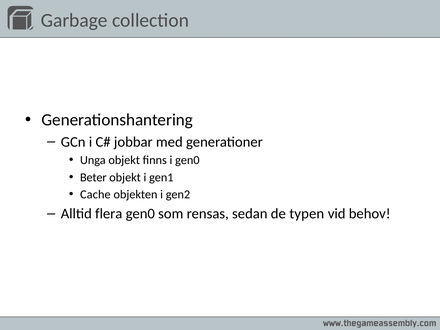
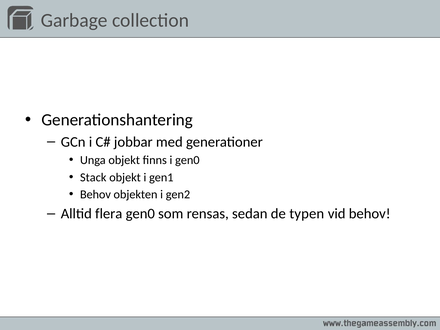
Beter: Beter -> Stack
Cache at (95, 194): Cache -> Behov
